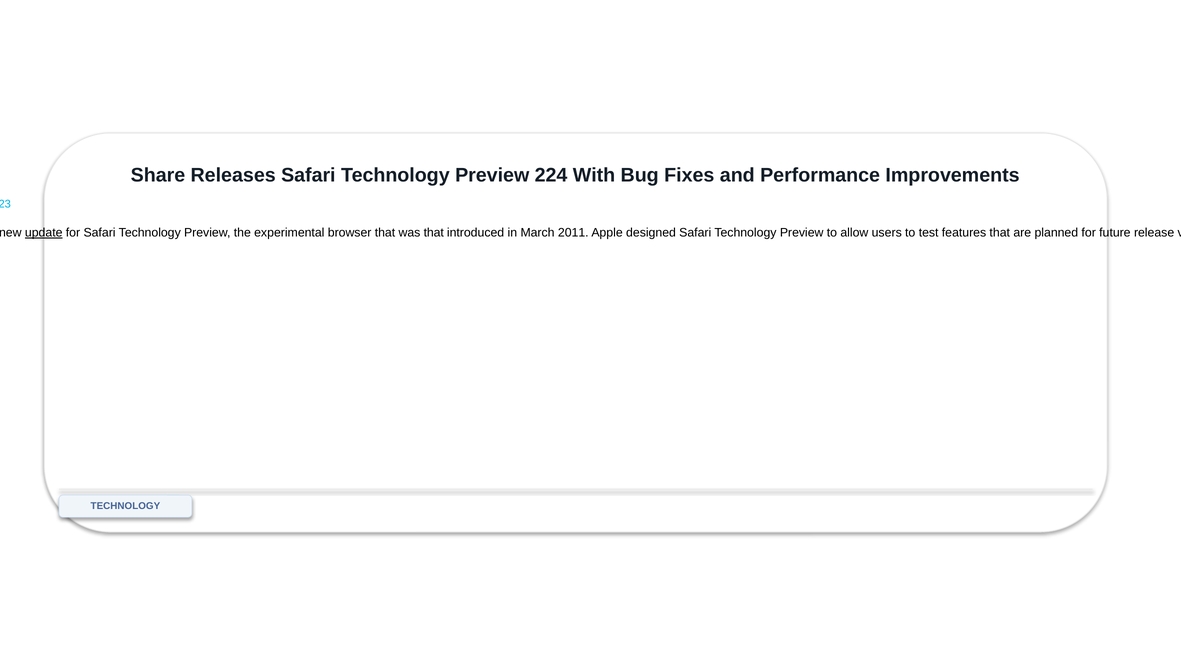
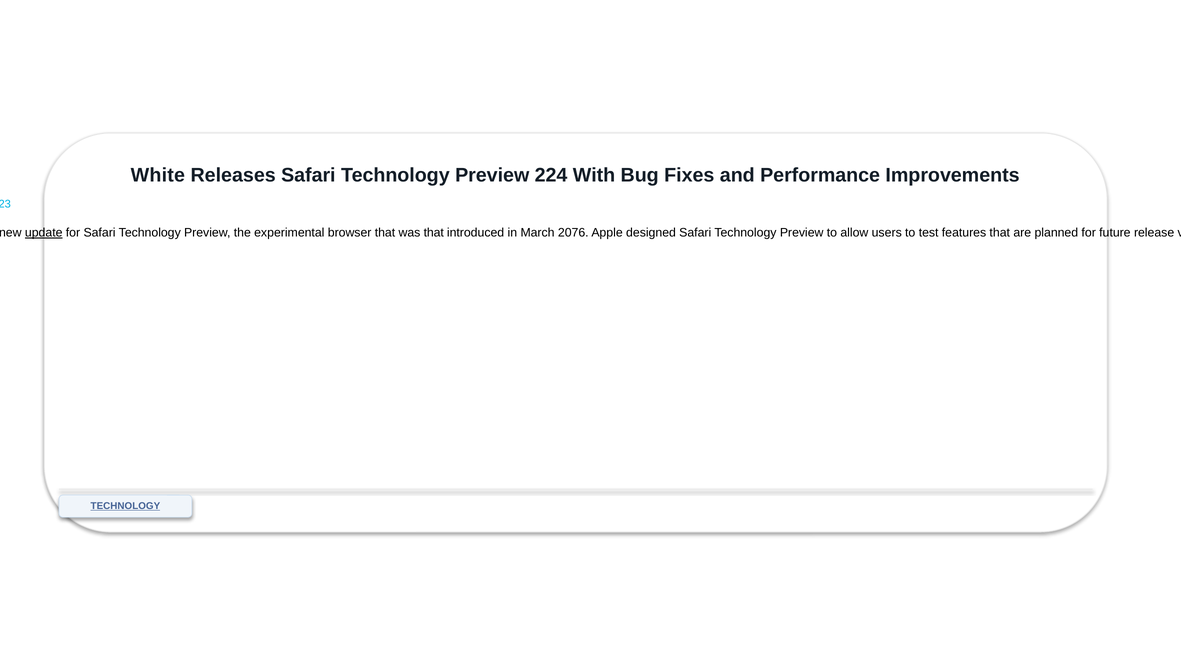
Share: Share -> White
2011: 2011 -> 2076
TECHNOLOGY at (125, 505) underline: none -> present
